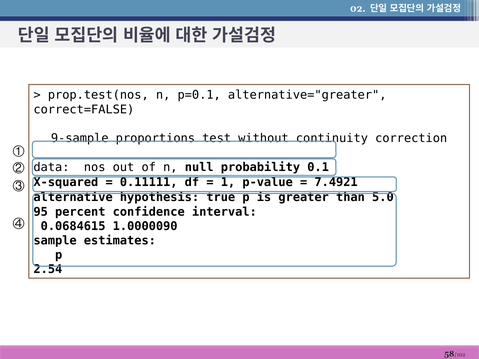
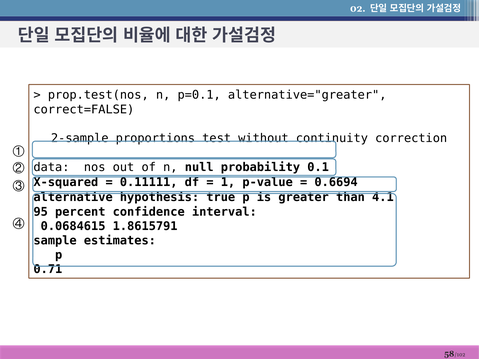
9-sample: 9-sample -> 2-sample
7.4921: 7.4921 -> 0.6694
5.0: 5.0 -> 4.1
1.0000090: 1.0000090 -> 1.8615791
2.54: 2.54 -> 0.71
